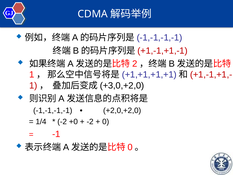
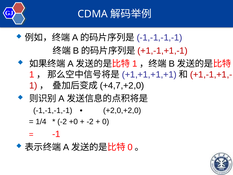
2 at (135, 64): 2 -> 1
+3,0,+2,0: +3,0,+2,0 -> +4,7,+2,0
